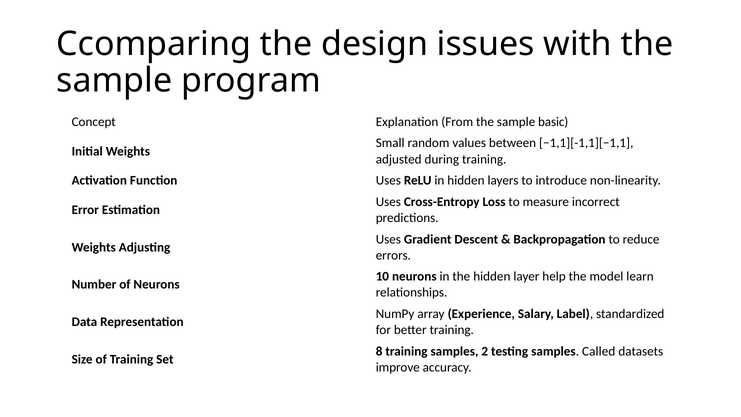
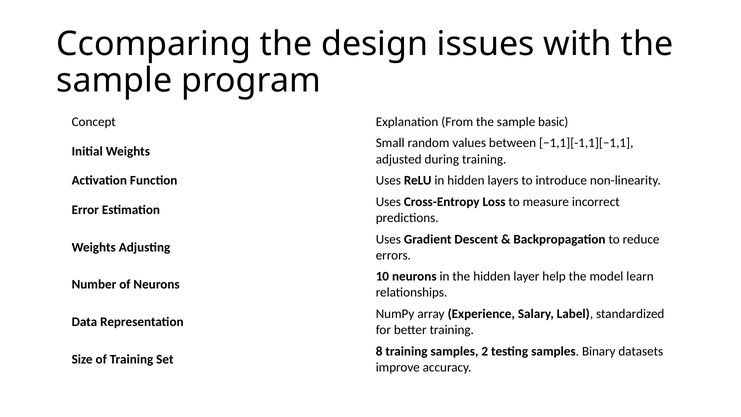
Called: Called -> Binary
